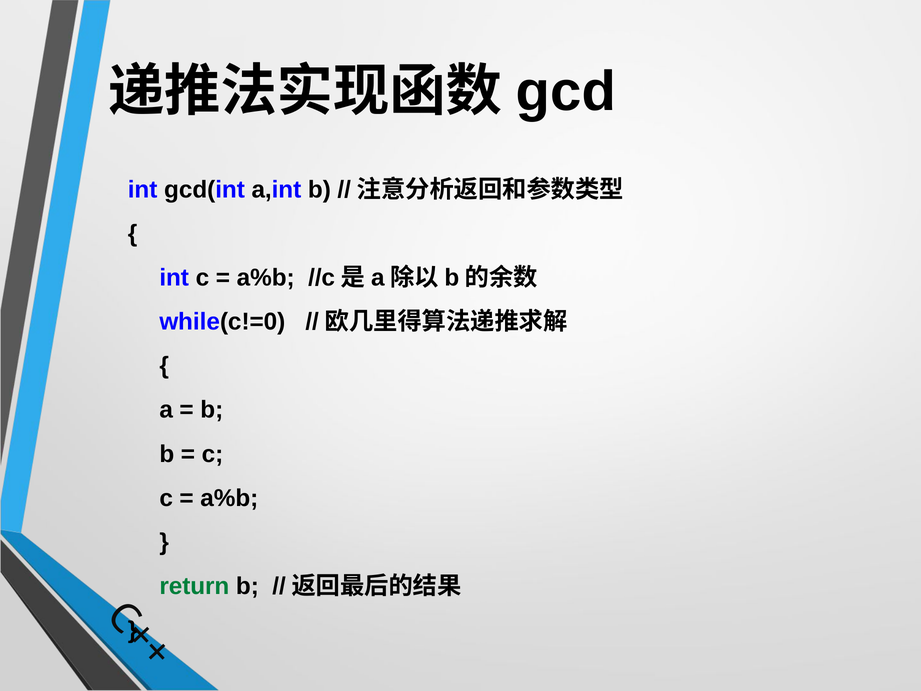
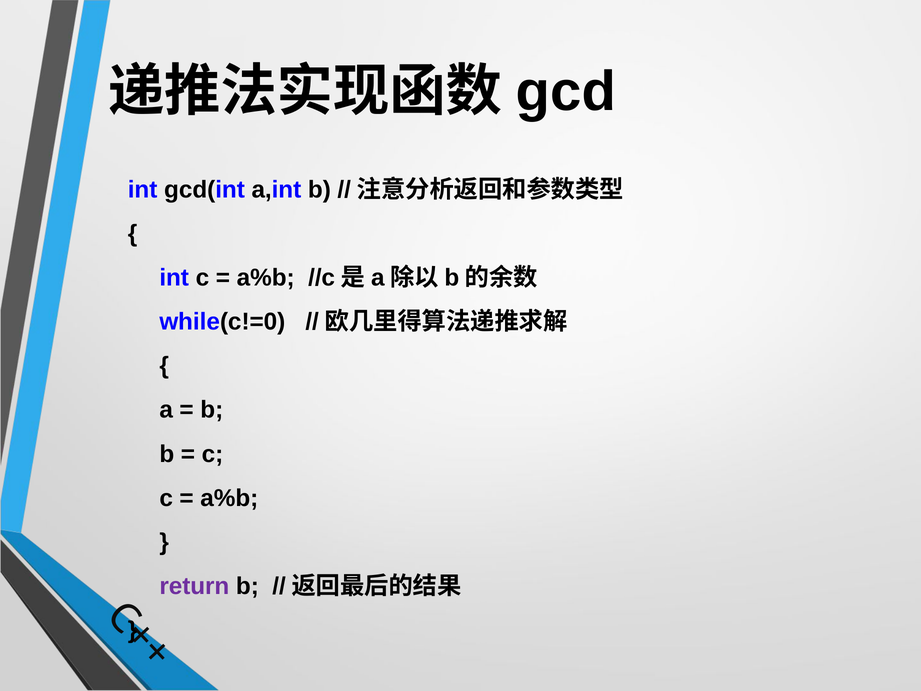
return colour: green -> purple
